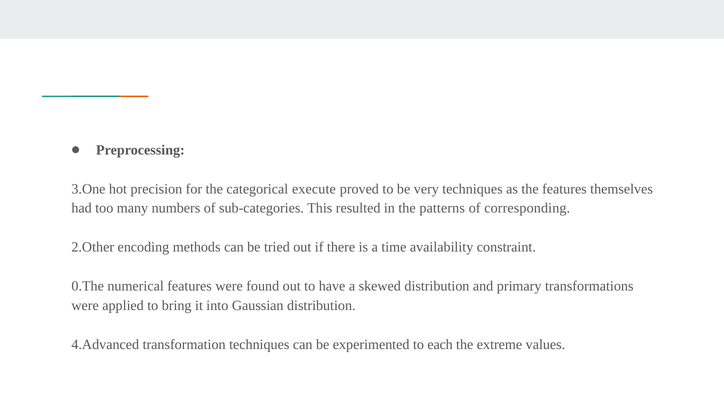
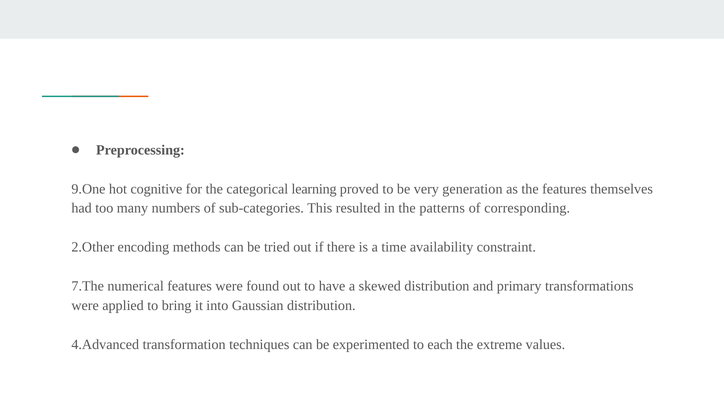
3.One: 3.One -> 9.One
precision: precision -> cognitive
execute: execute -> learning
very techniques: techniques -> generation
0.The: 0.The -> 7.The
